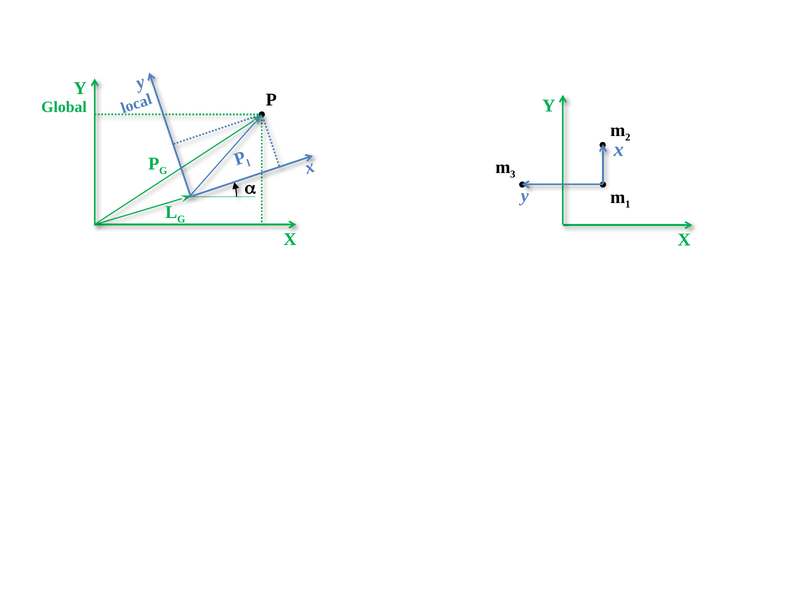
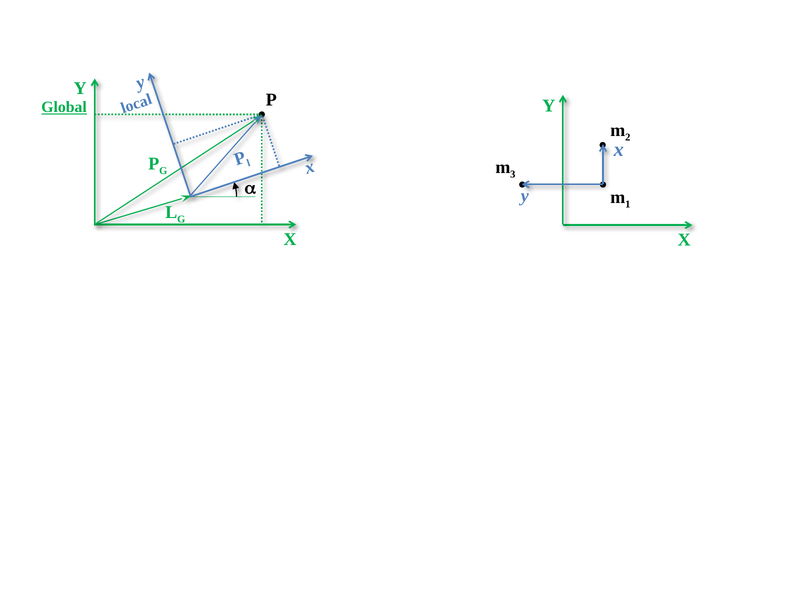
Global underline: none -> present
